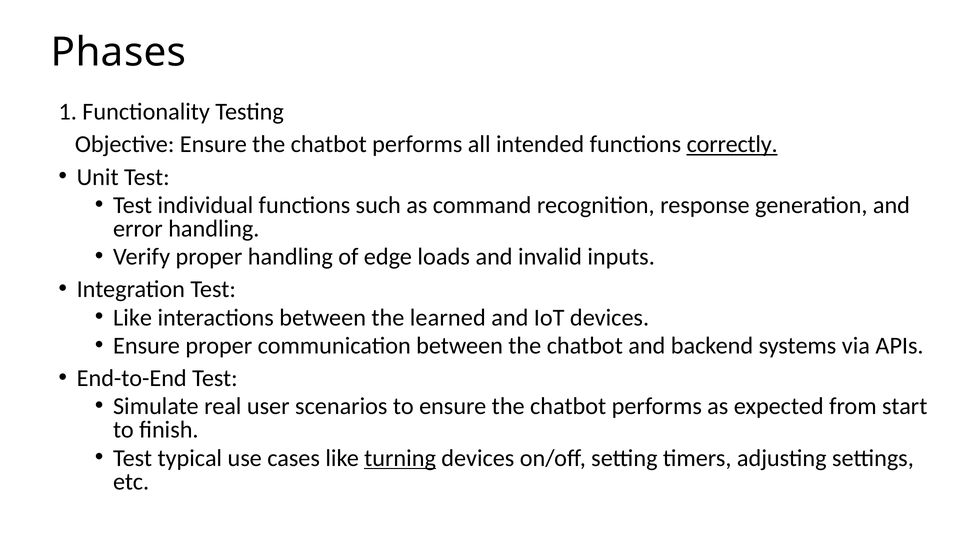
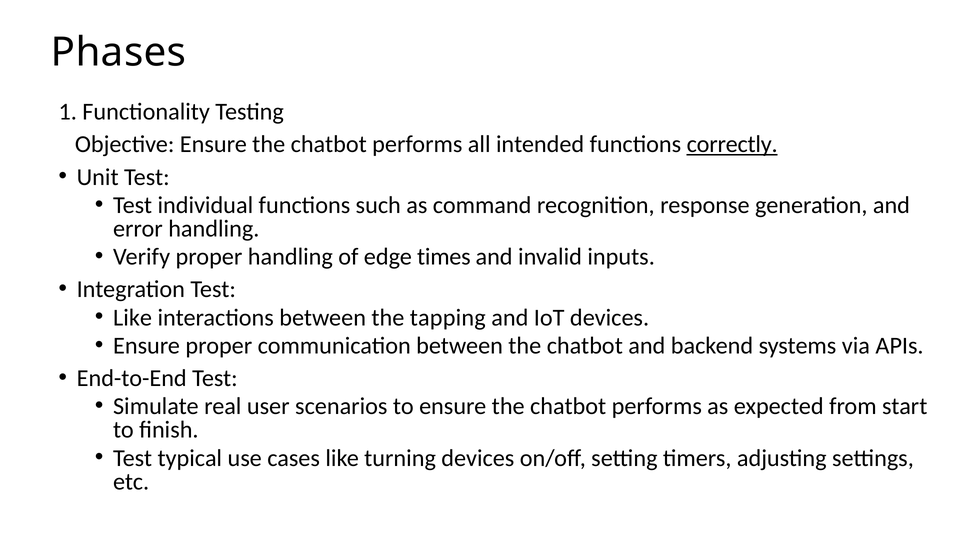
loads: loads -> times
learned: learned -> tapping
turning underline: present -> none
